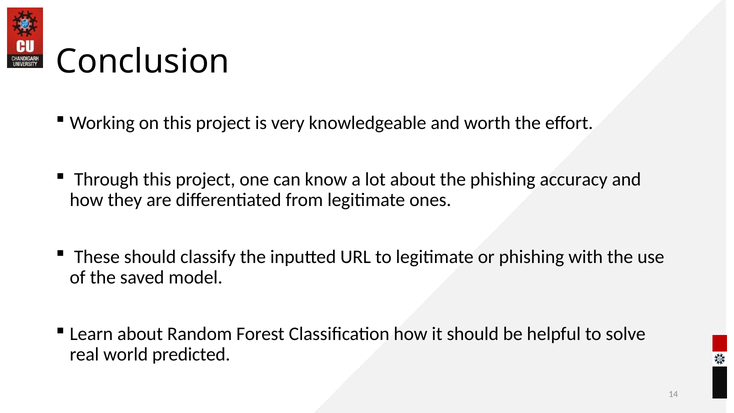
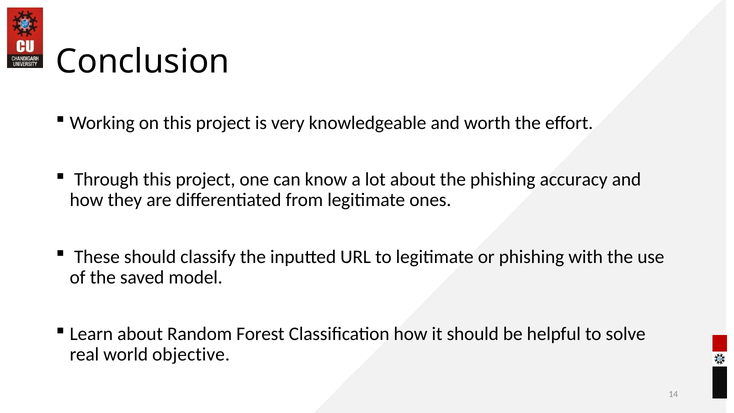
predicted: predicted -> objective
